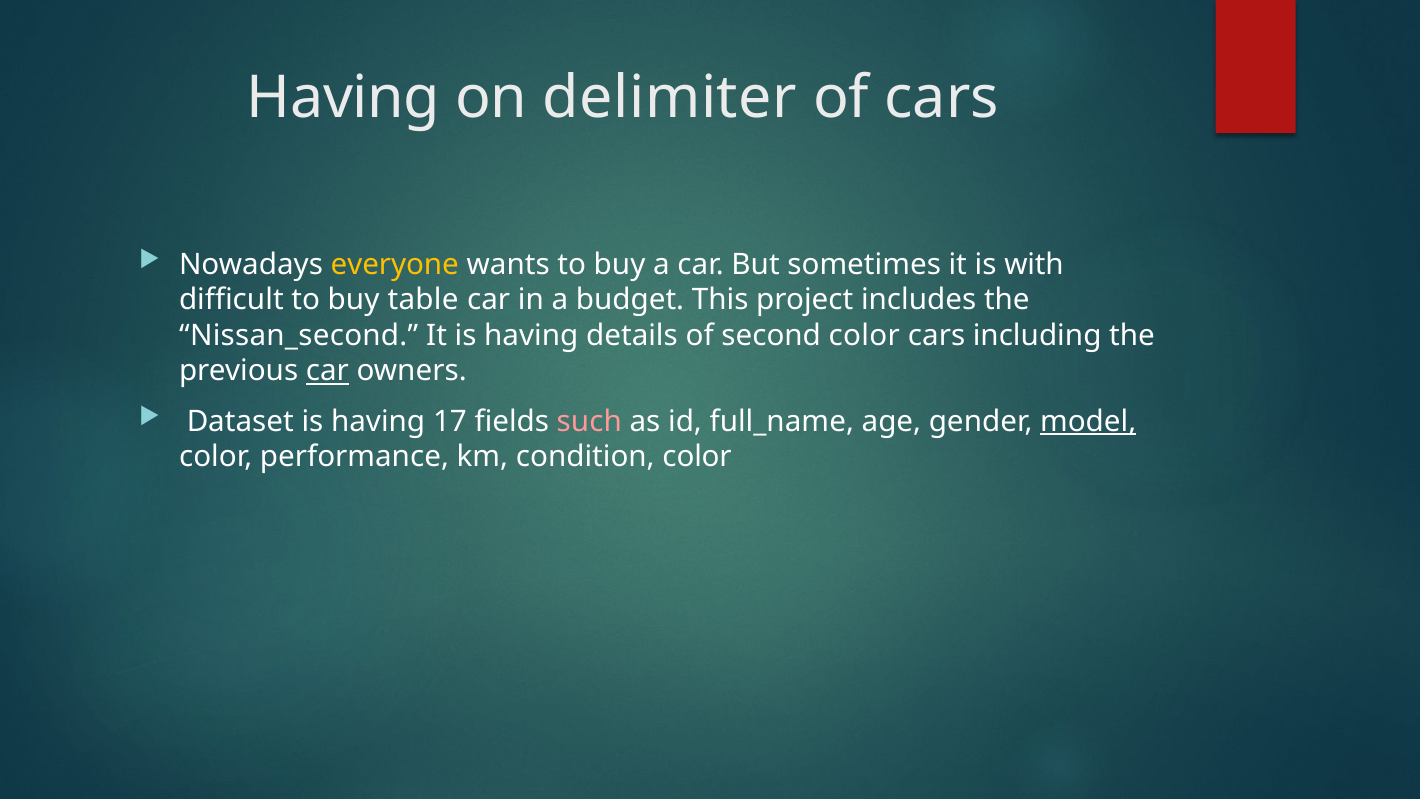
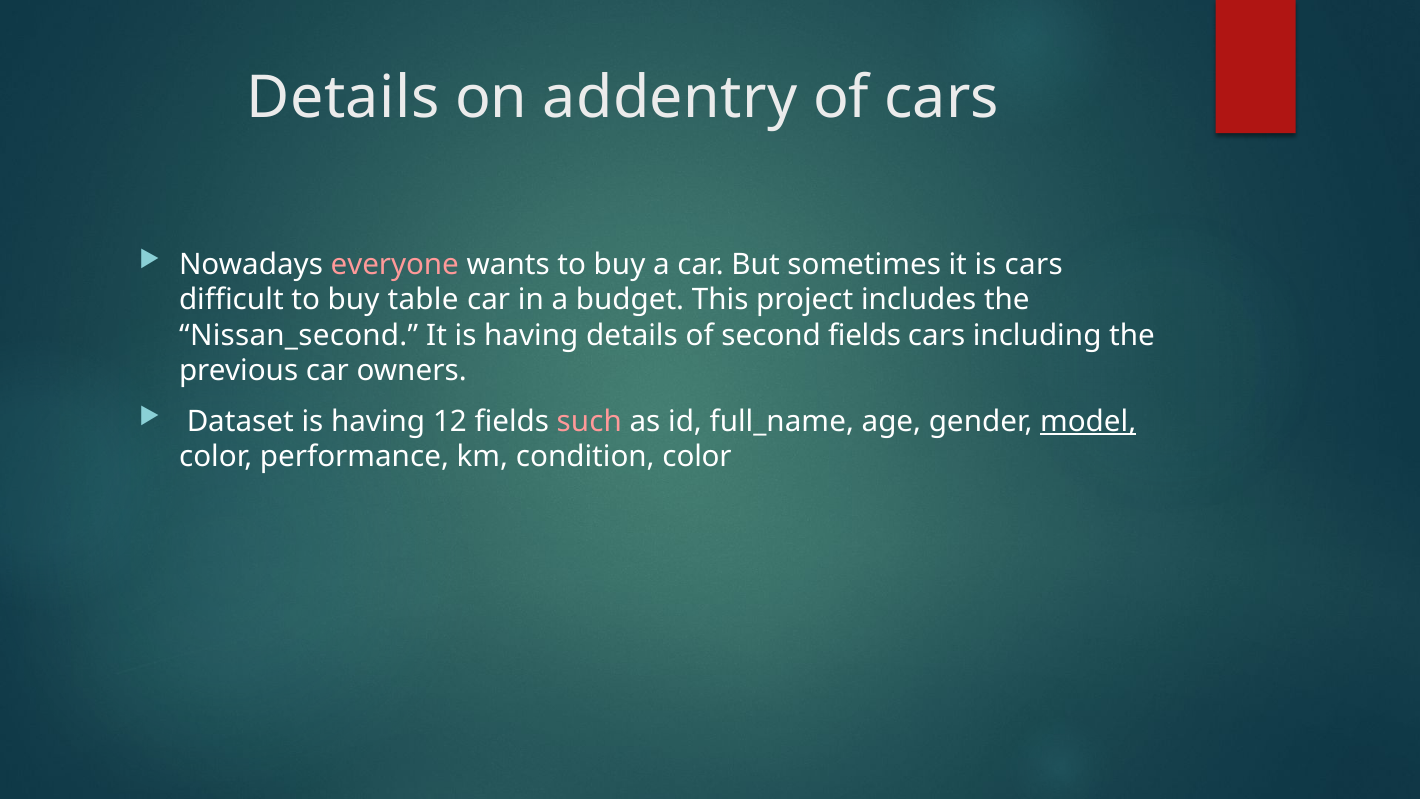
Having at (343, 98): Having -> Details
delimiter: delimiter -> addentry
everyone colour: yellow -> pink
is with: with -> cars
second color: color -> fields
car at (327, 371) underline: present -> none
17: 17 -> 12
